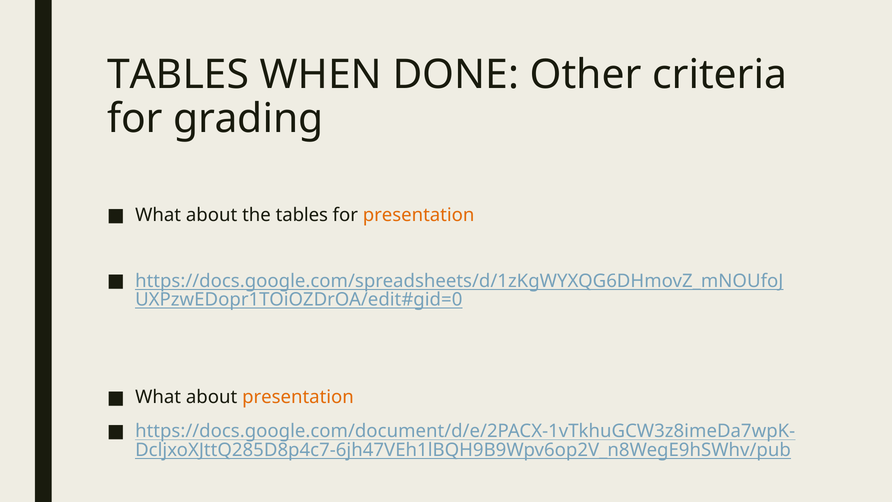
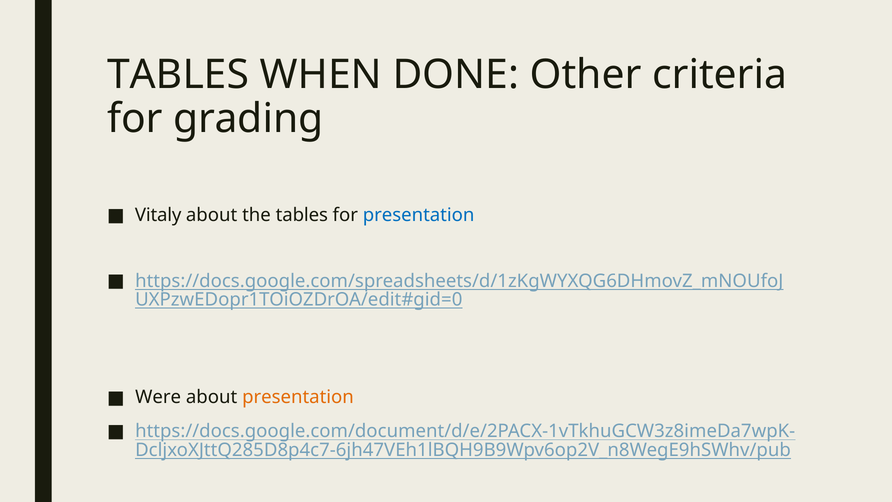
What at (158, 215): What -> Vitaly
presentation at (419, 215) colour: orange -> blue
What at (158, 397): What -> Were
